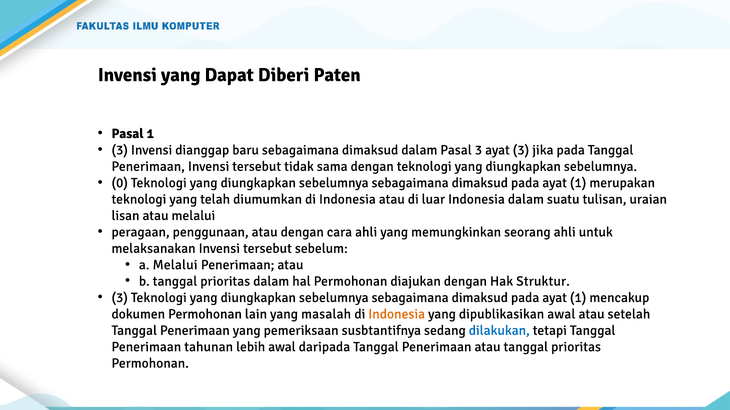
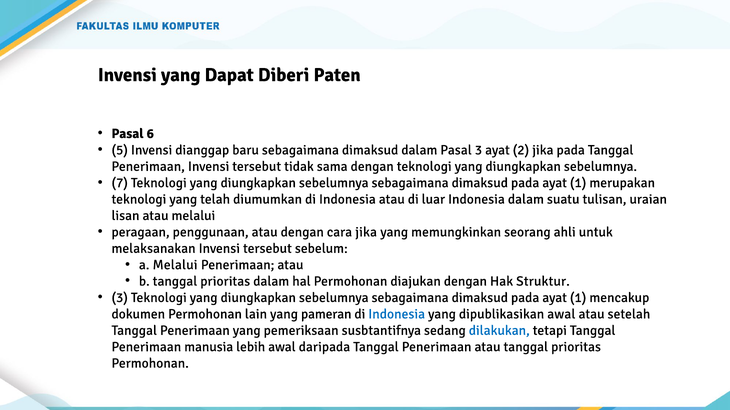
Pasal 1: 1 -> 6
3 at (120, 150): 3 -> 5
ayat 3: 3 -> 2
0: 0 -> 7
cara ahli: ahli -> jika
masalah: masalah -> pameran
Indonesia at (397, 314) colour: orange -> blue
tahunan: tahunan -> manusia
